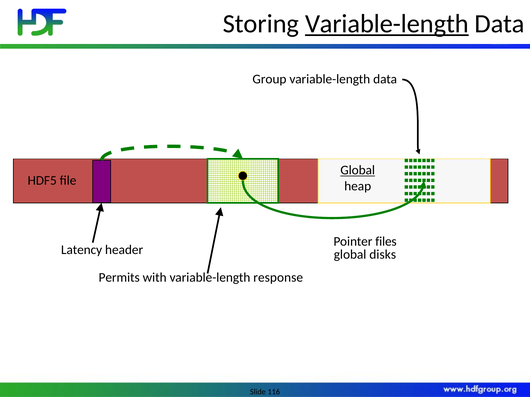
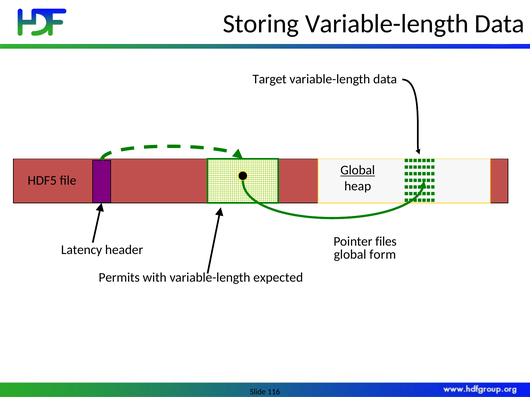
Variable-length at (387, 24) underline: present -> none
Group: Group -> Target
disks: disks -> form
response: response -> expected
